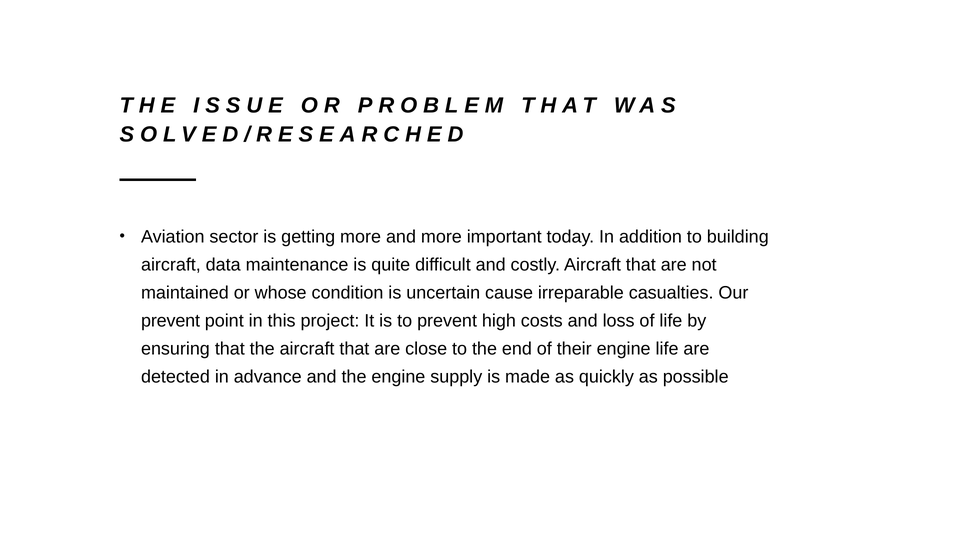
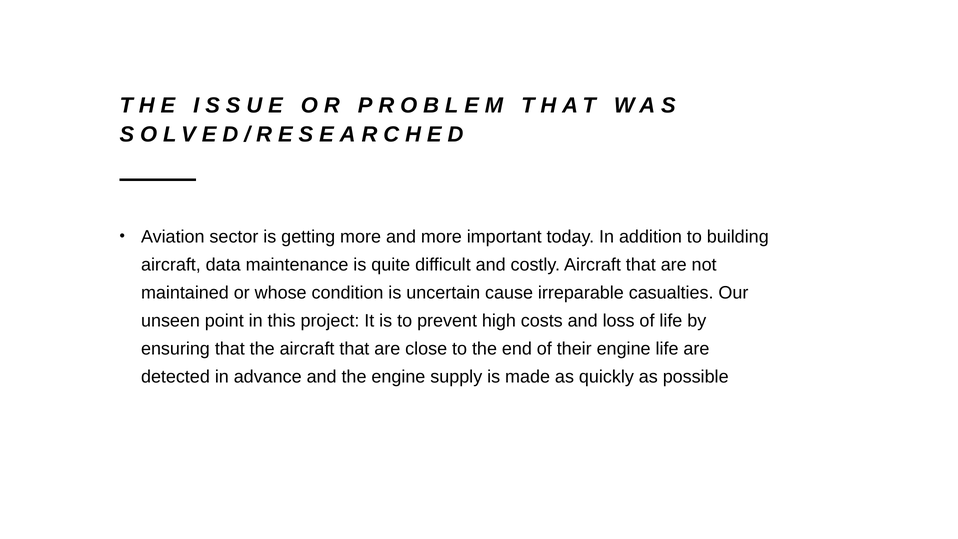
prevent at (171, 321): prevent -> unseen
